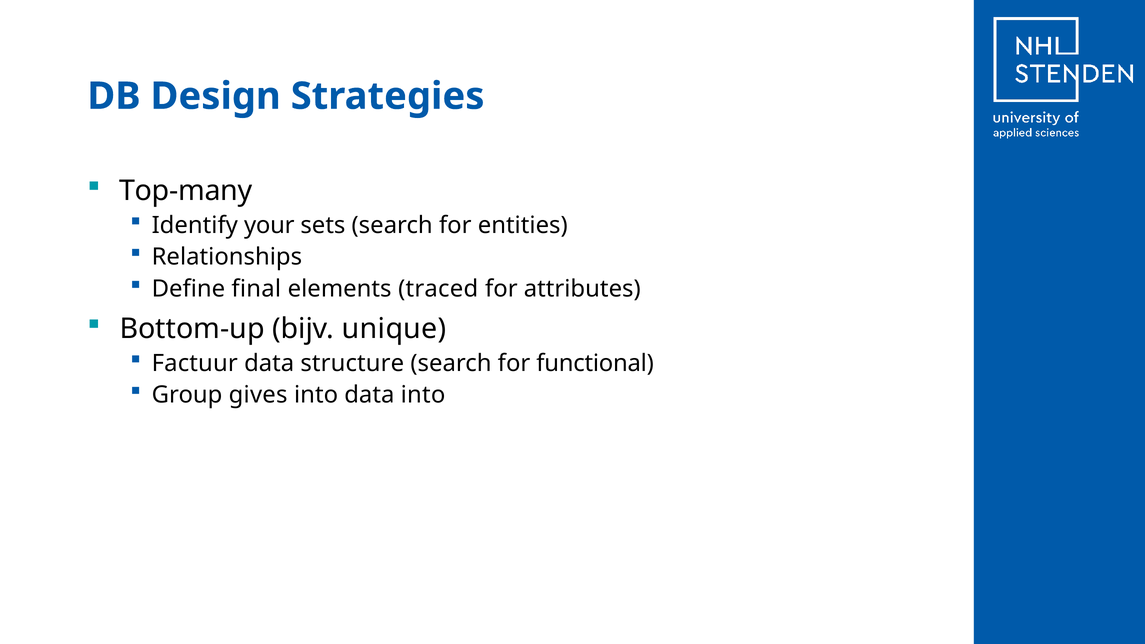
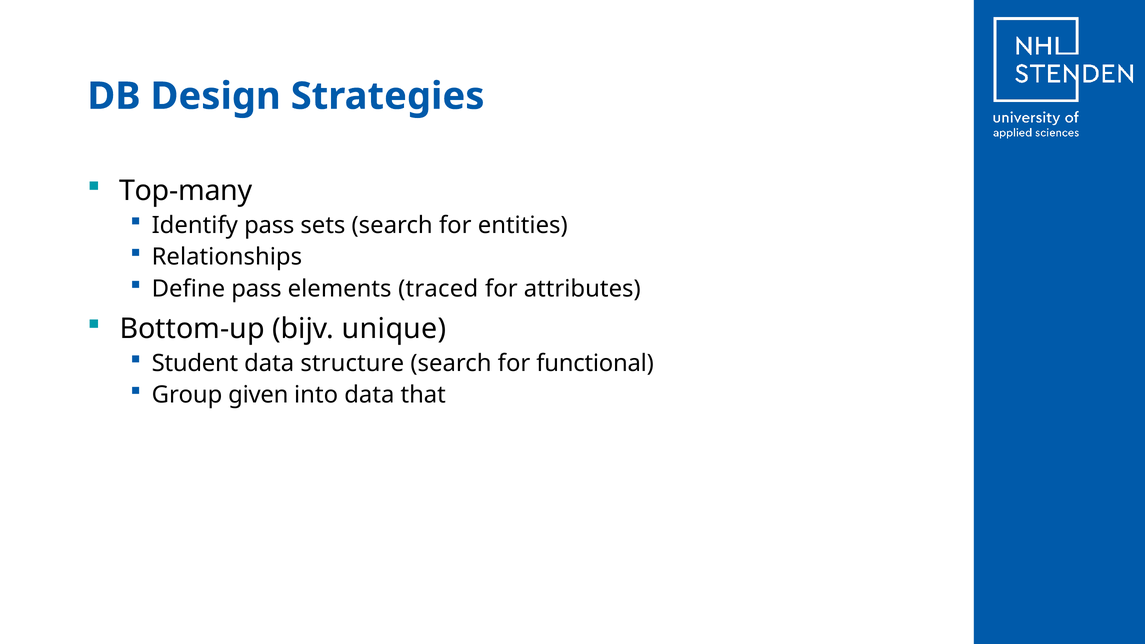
Identify your: your -> pass
Define final: final -> pass
Factuur: Factuur -> Student
gives: gives -> given
data into: into -> that
